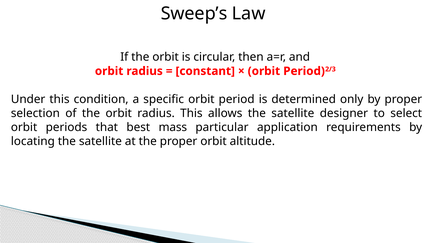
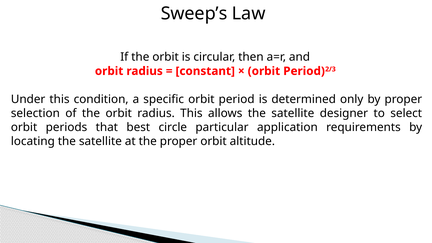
mass: mass -> circle
